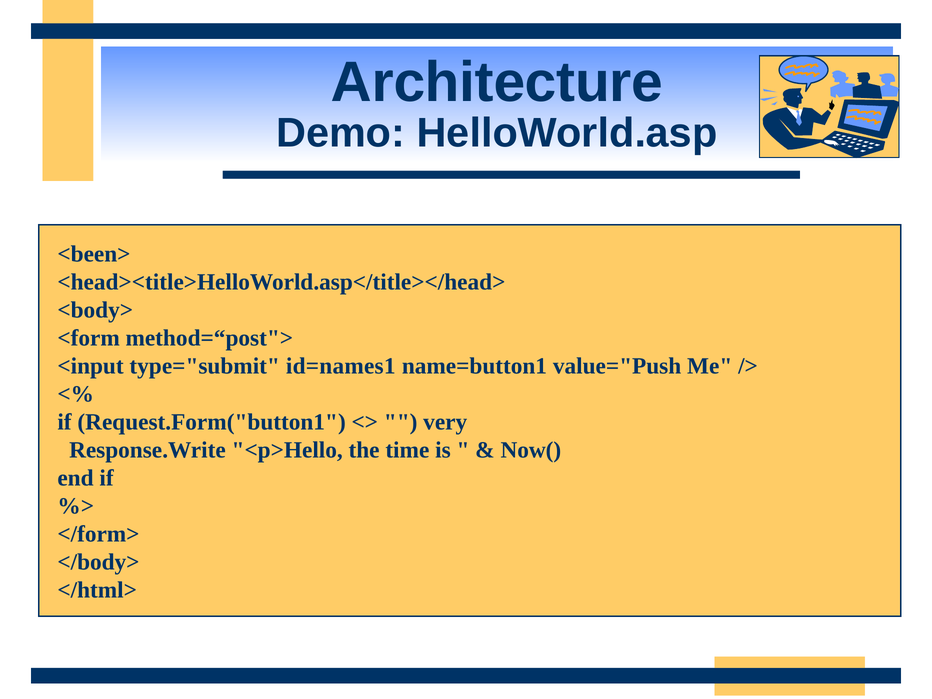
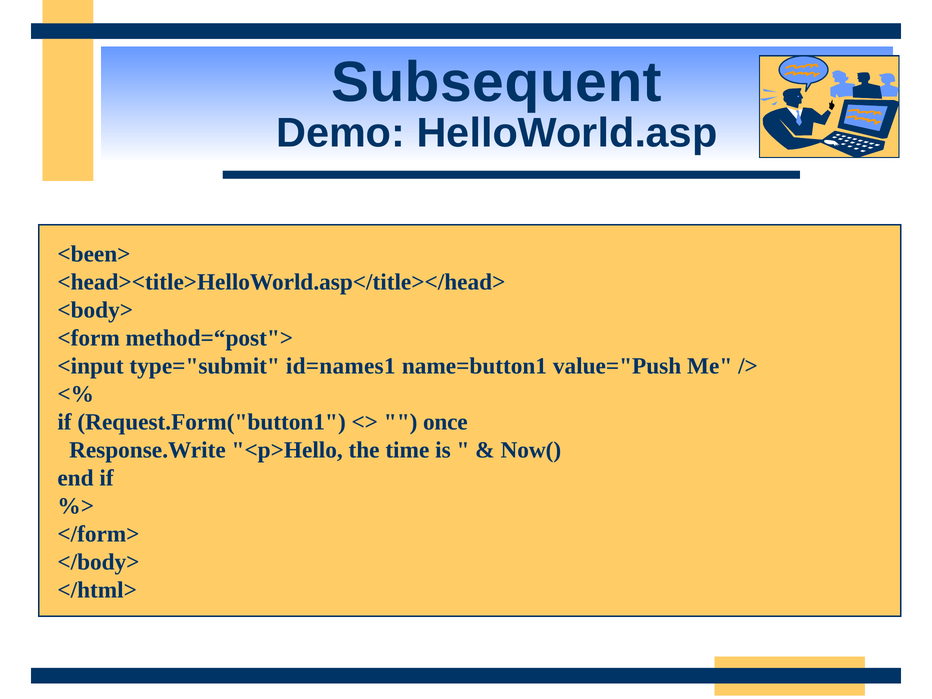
Architecture: Architecture -> Subsequent
very: very -> once
